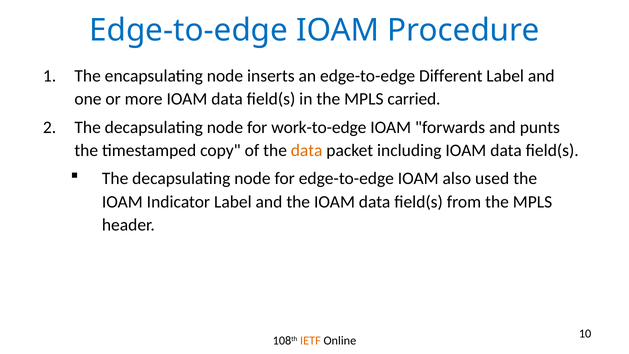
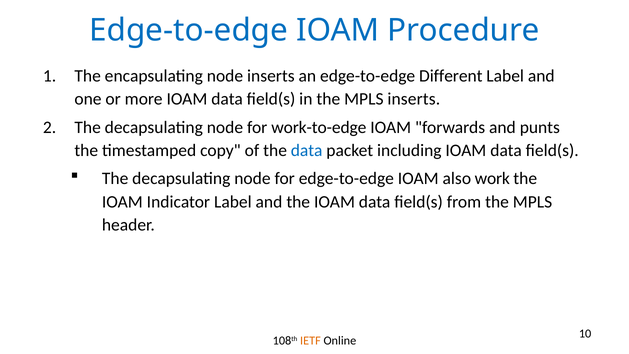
MPLS carried: carried -> inserts
data at (307, 150) colour: orange -> blue
used: used -> work
